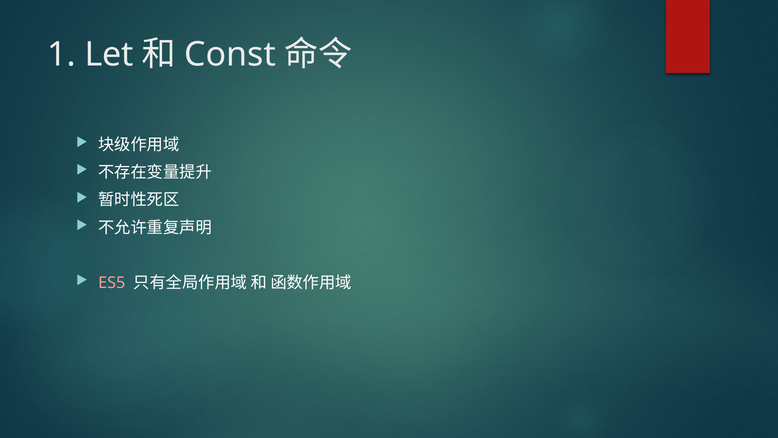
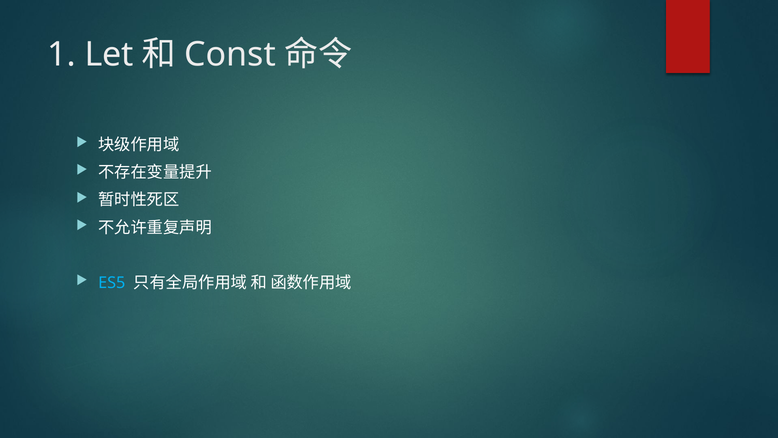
ES5 colour: pink -> light blue
